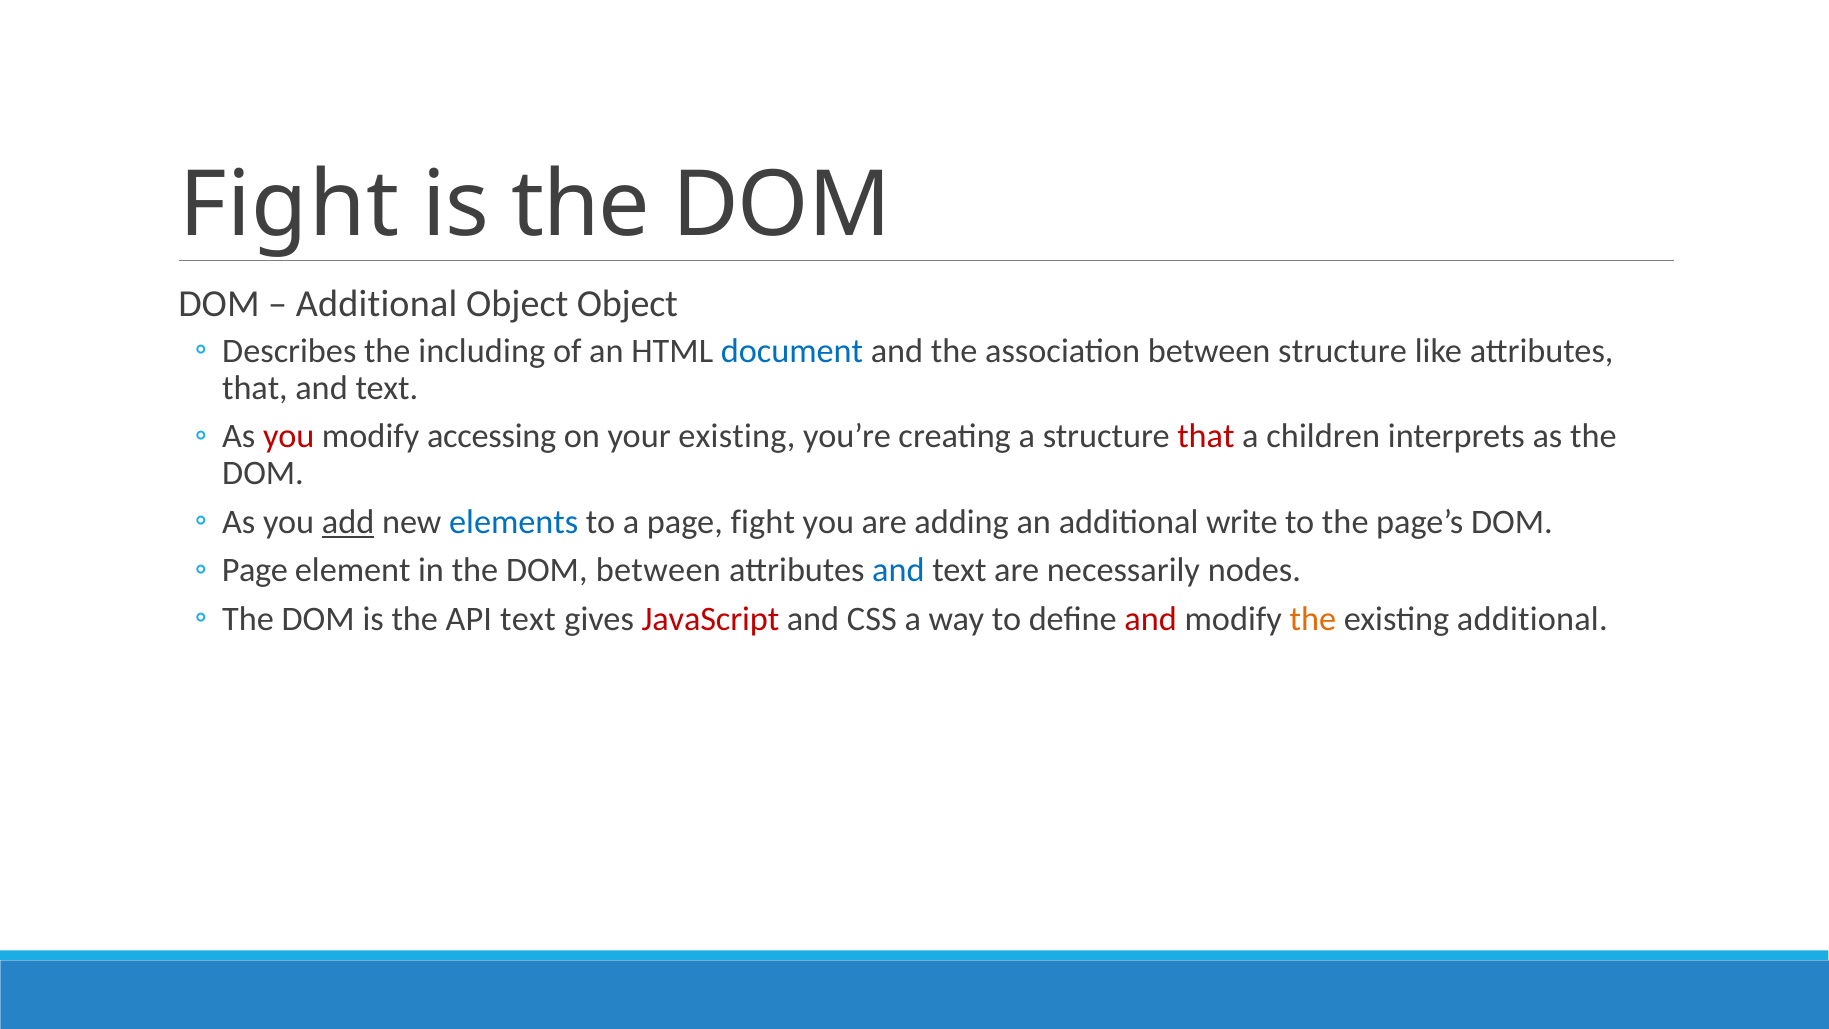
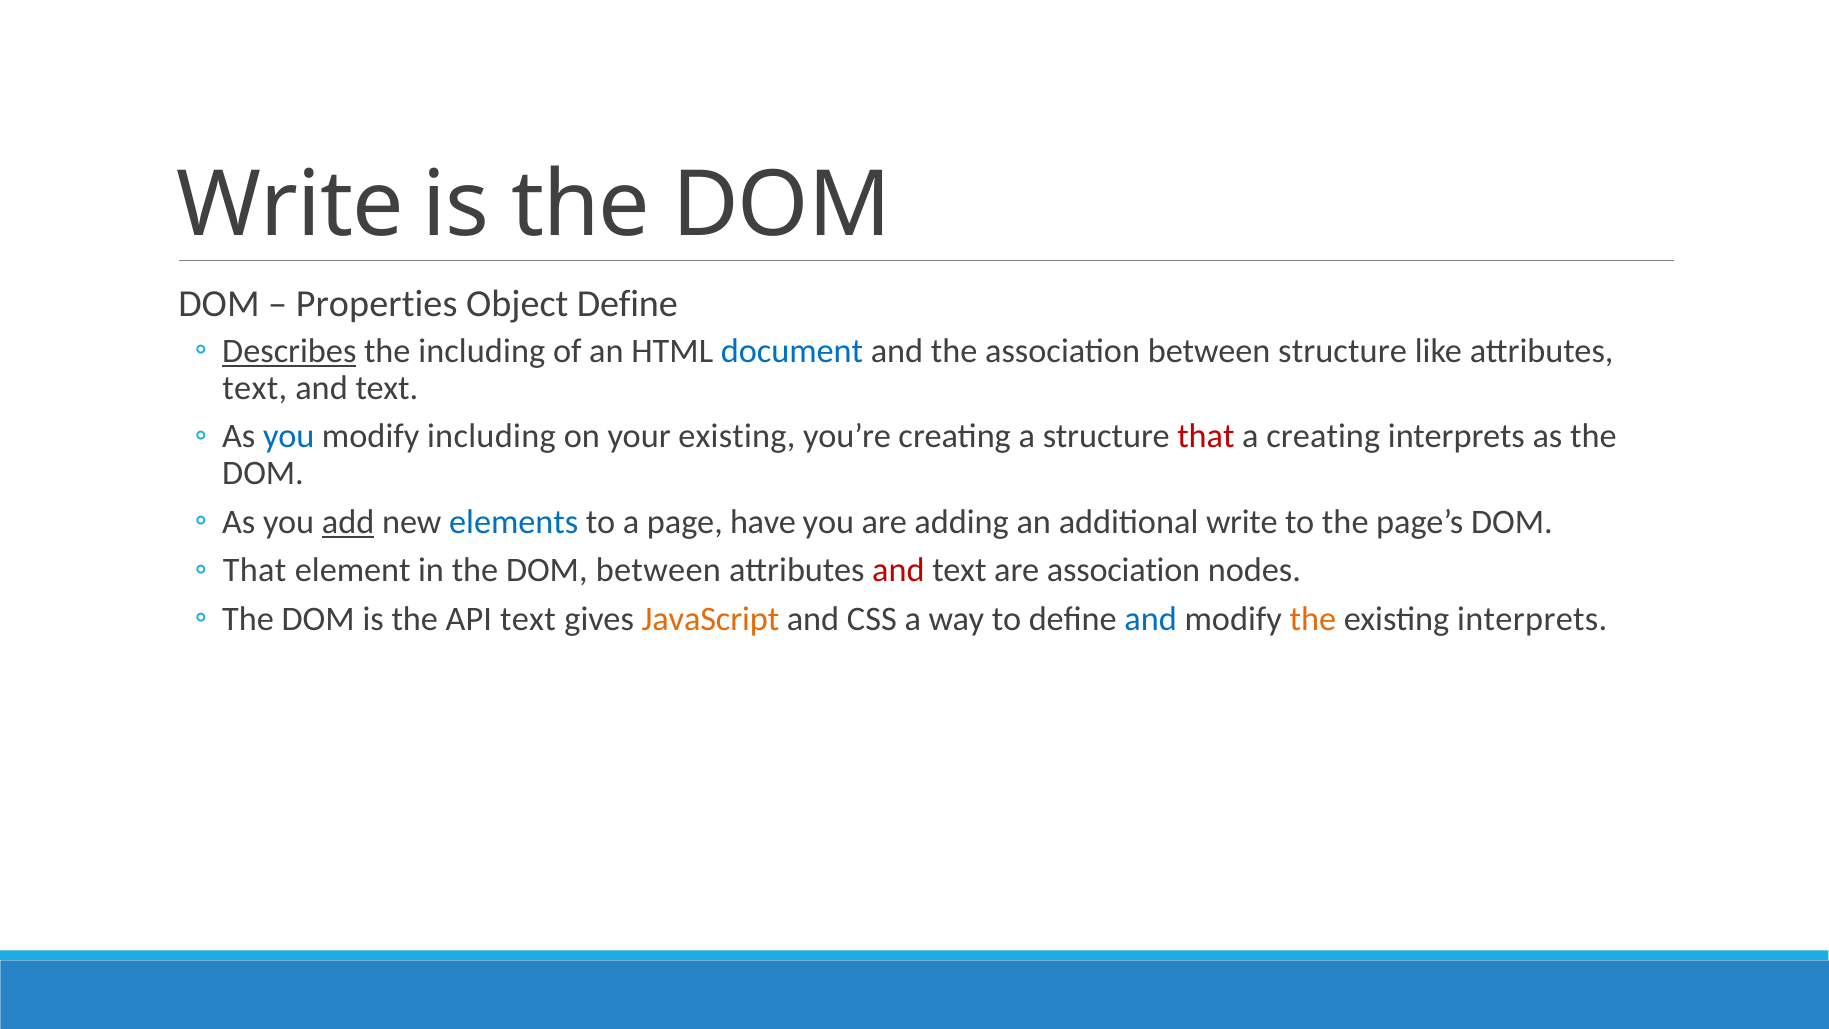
Fight at (289, 205): Fight -> Write
Additional at (377, 304): Additional -> Properties
Object Object: Object -> Define
Describes underline: none -> present
that at (255, 388): that -> text
you at (289, 436) colour: red -> blue
modify accessing: accessing -> including
a children: children -> creating
page fight: fight -> have
Page at (255, 570): Page -> That
and at (898, 570) colour: blue -> red
are necessarily: necessarily -> association
JavaScript colour: red -> orange
and at (1151, 619) colour: red -> blue
existing additional: additional -> interprets
